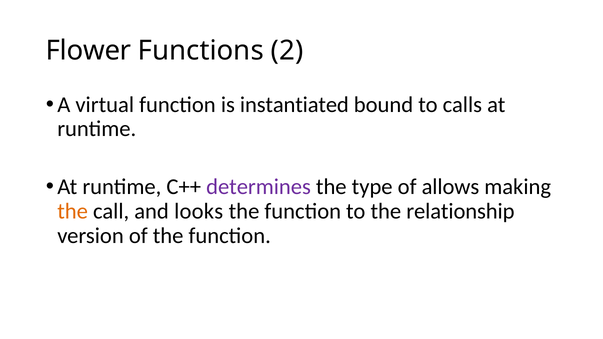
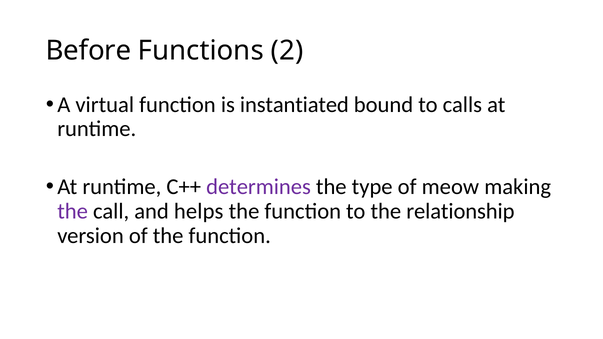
Flower: Flower -> Before
allows: allows -> meow
the at (73, 211) colour: orange -> purple
looks: looks -> helps
